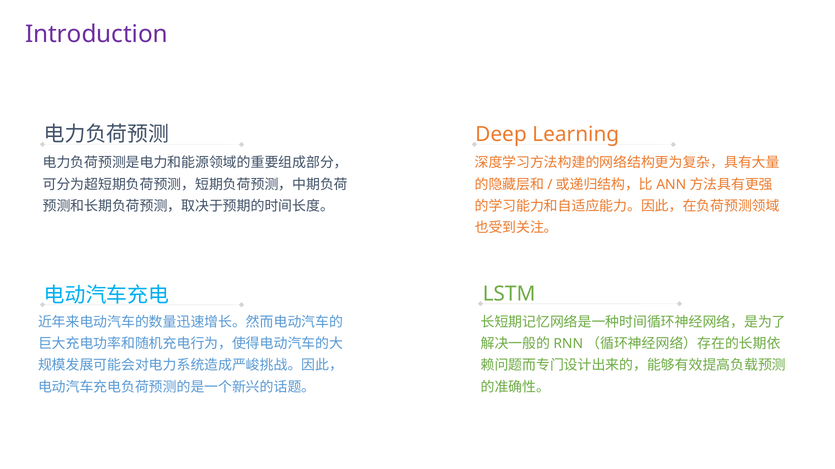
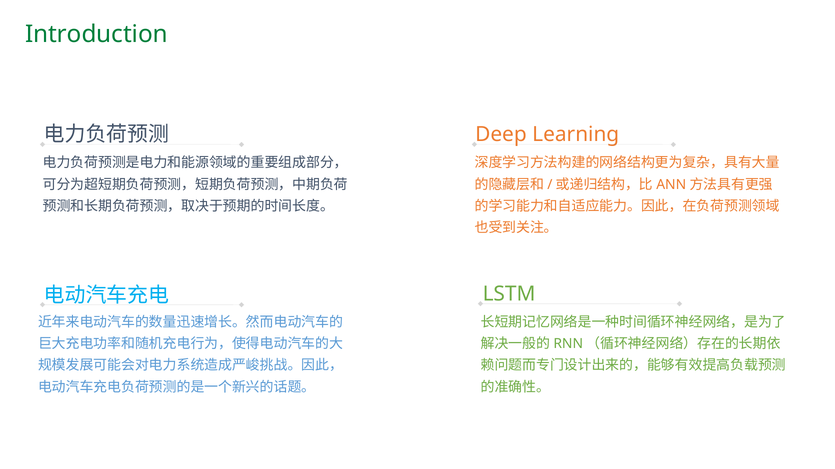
Introduction colour: purple -> green
